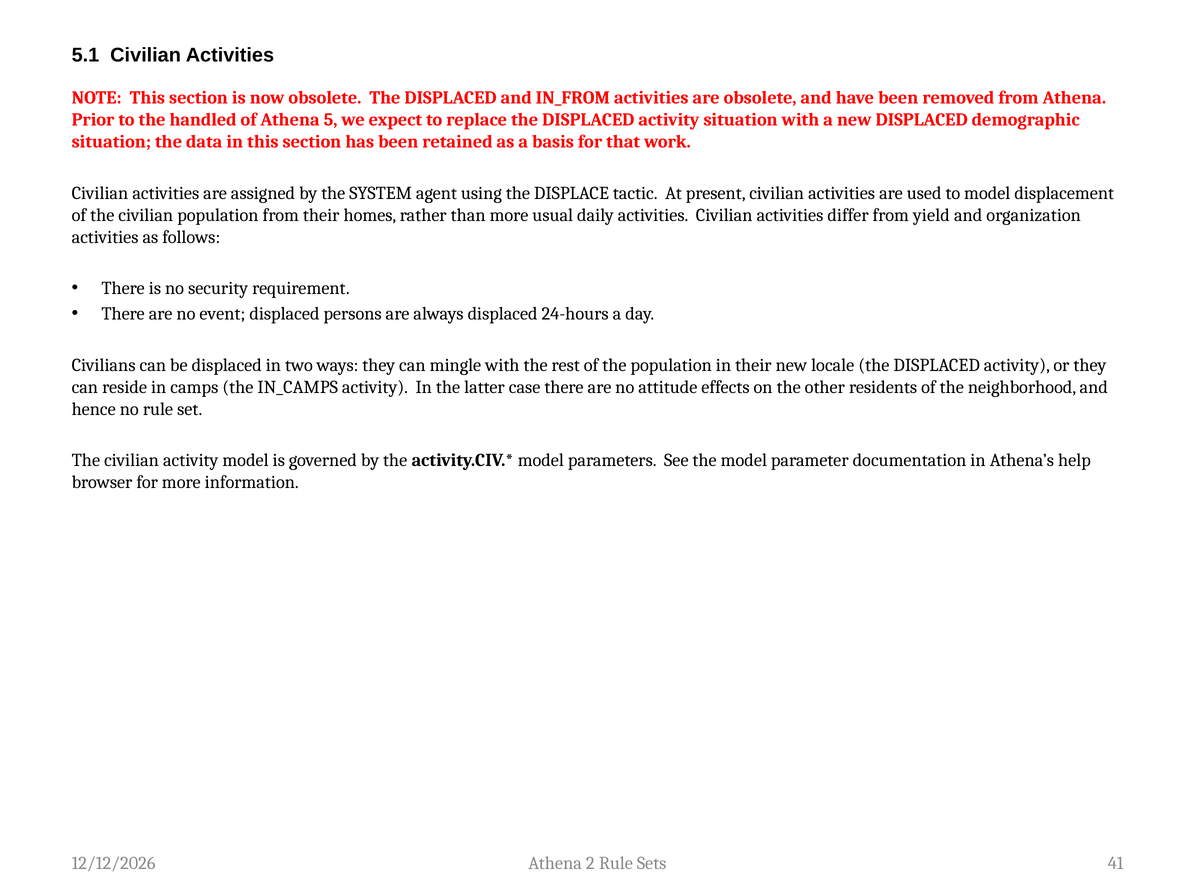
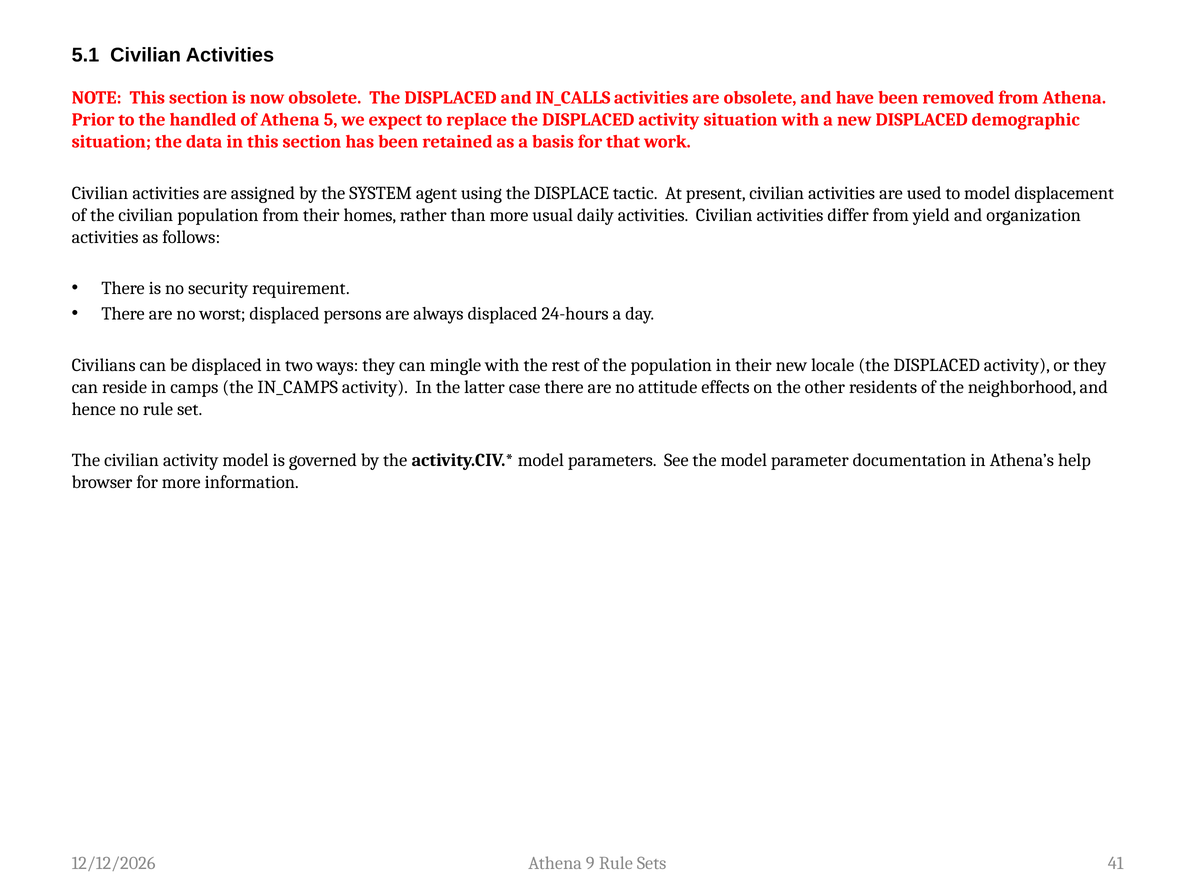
IN_FROM: IN_FROM -> IN_CALLS
event: event -> worst
2: 2 -> 9
